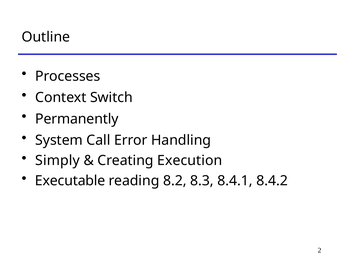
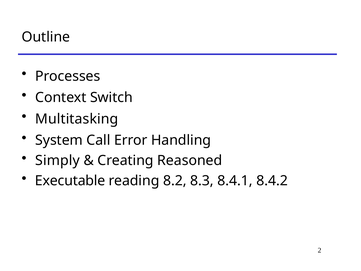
Permanently: Permanently -> Multitasking
Execution: Execution -> Reasoned
